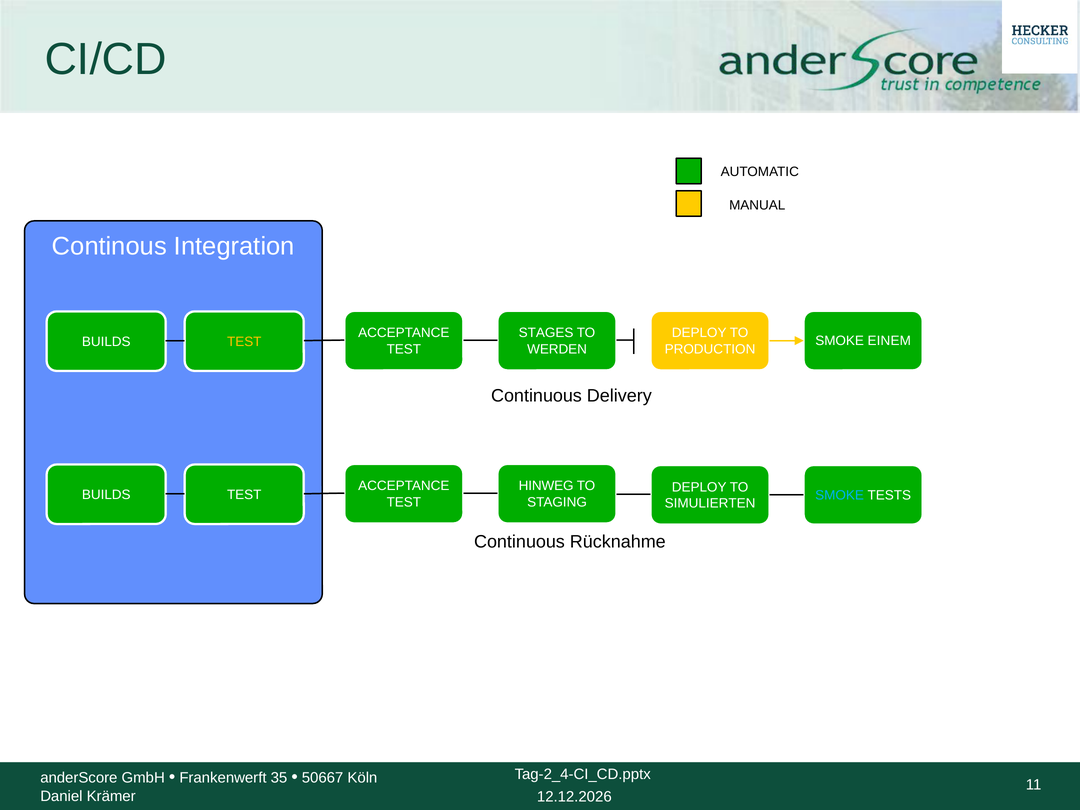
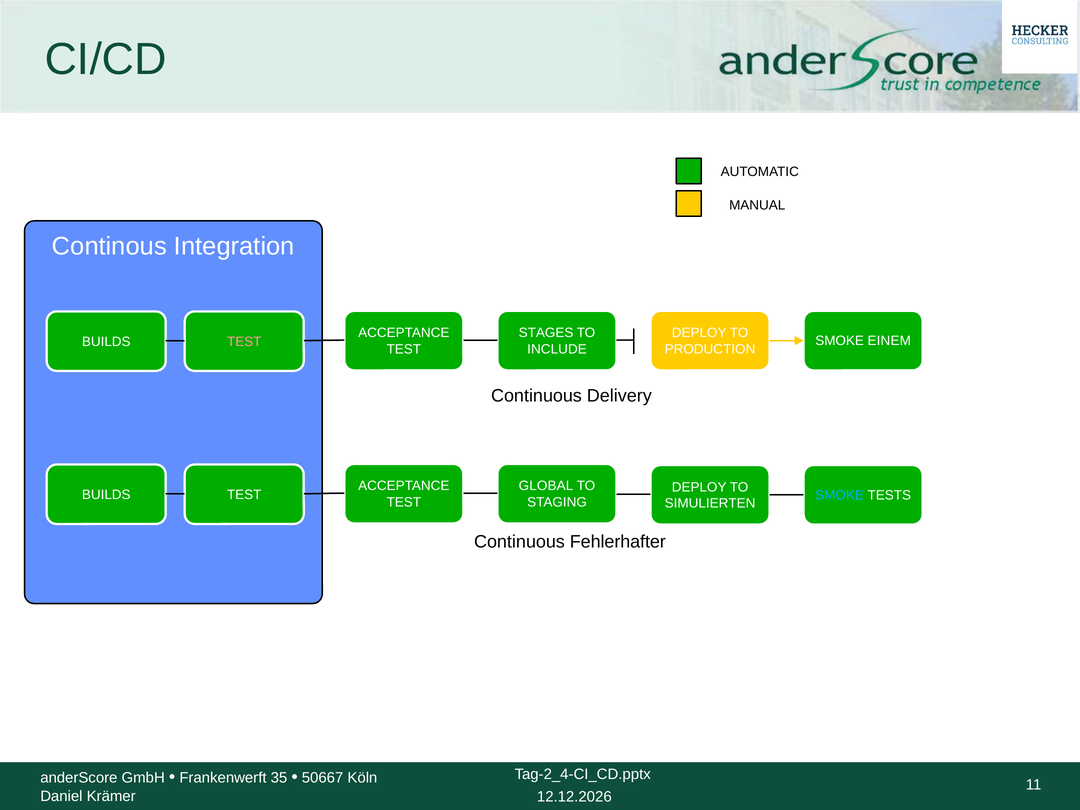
TEST at (244, 342) colour: yellow -> pink
WERDEN: WERDEN -> INCLUDE
HINWEG: HINWEG -> GLOBAL
Rücknahme: Rücknahme -> Fehlerhafter
